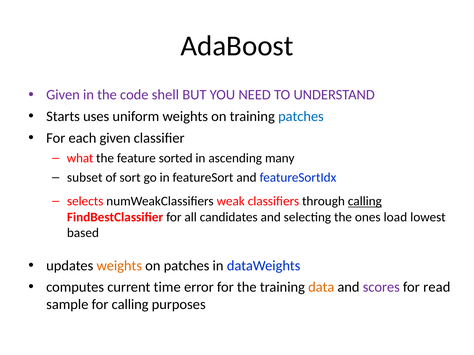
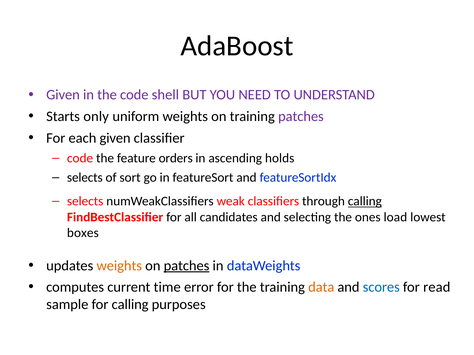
uses: uses -> only
patches at (301, 117) colour: blue -> purple
what at (80, 158): what -> code
sorted: sorted -> orders
many: many -> holds
subset at (85, 178): subset -> selects
based: based -> boxes
patches at (186, 266) underline: none -> present
scores colour: purple -> blue
